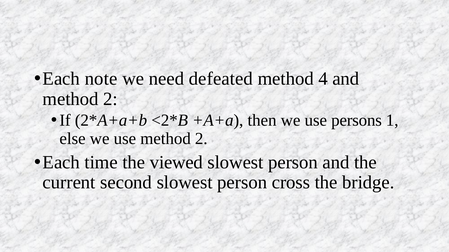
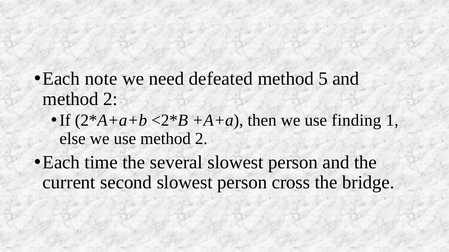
4: 4 -> 5
persons: persons -> finding
viewed: viewed -> several
